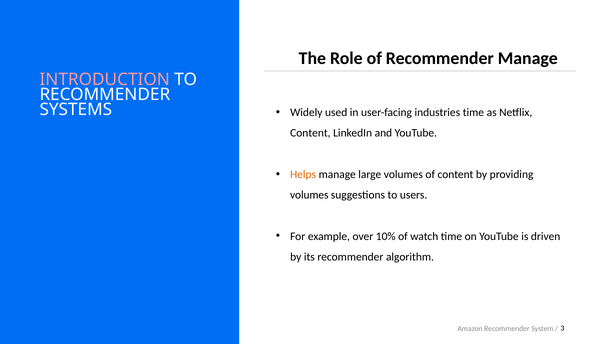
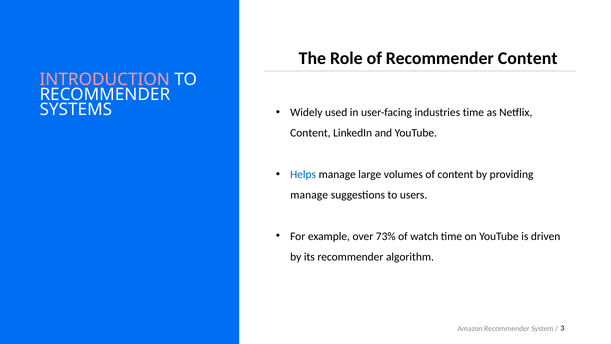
Recommender Manage: Manage -> Content
Helps colour: orange -> blue
volumes at (309, 195): volumes -> manage
10%: 10% -> 73%
